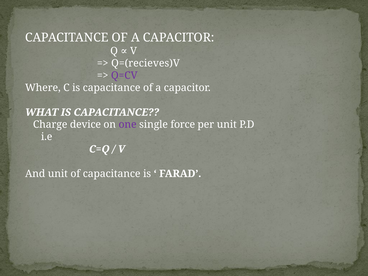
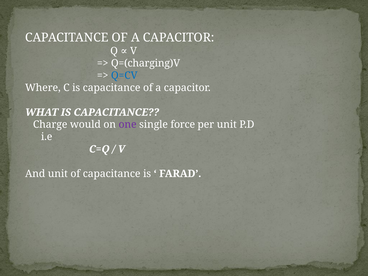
Q=(recieves)V: Q=(recieves)V -> Q=(charging)V
Q=CV colour: purple -> blue
device: device -> would
